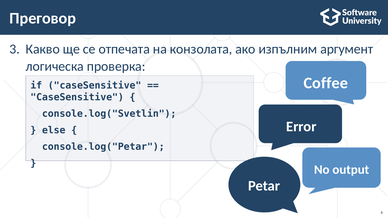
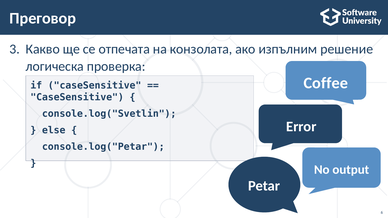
аргумент: аргумент -> решение
